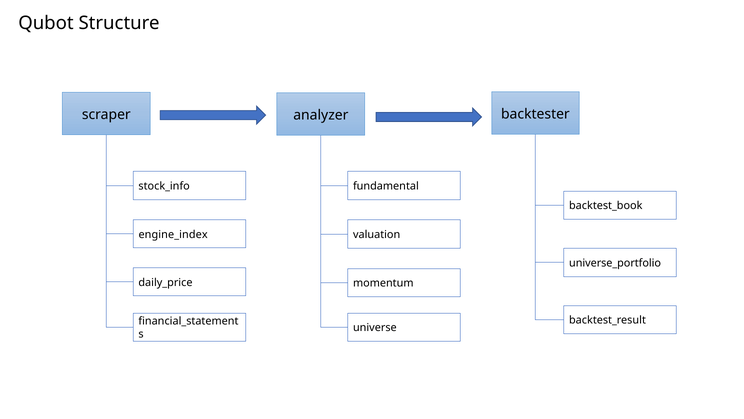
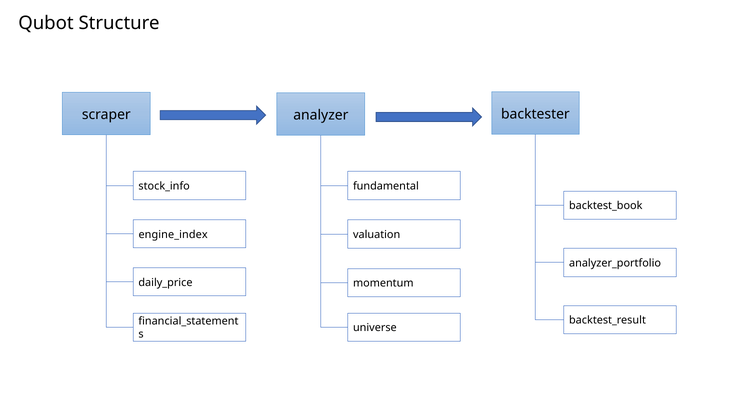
universe_portfolio: universe_portfolio -> analyzer_portfolio
